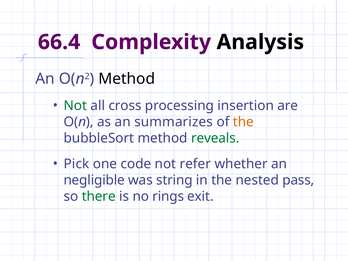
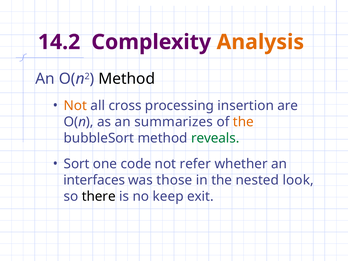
66.4: 66.4 -> 14.2
Analysis colour: black -> orange
Not at (75, 106) colour: green -> orange
Pick: Pick -> Sort
negligible: negligible -> interfaces
string: string -> those
pass: pass -> look
there colour: green -> black
rings: rings -> keep
